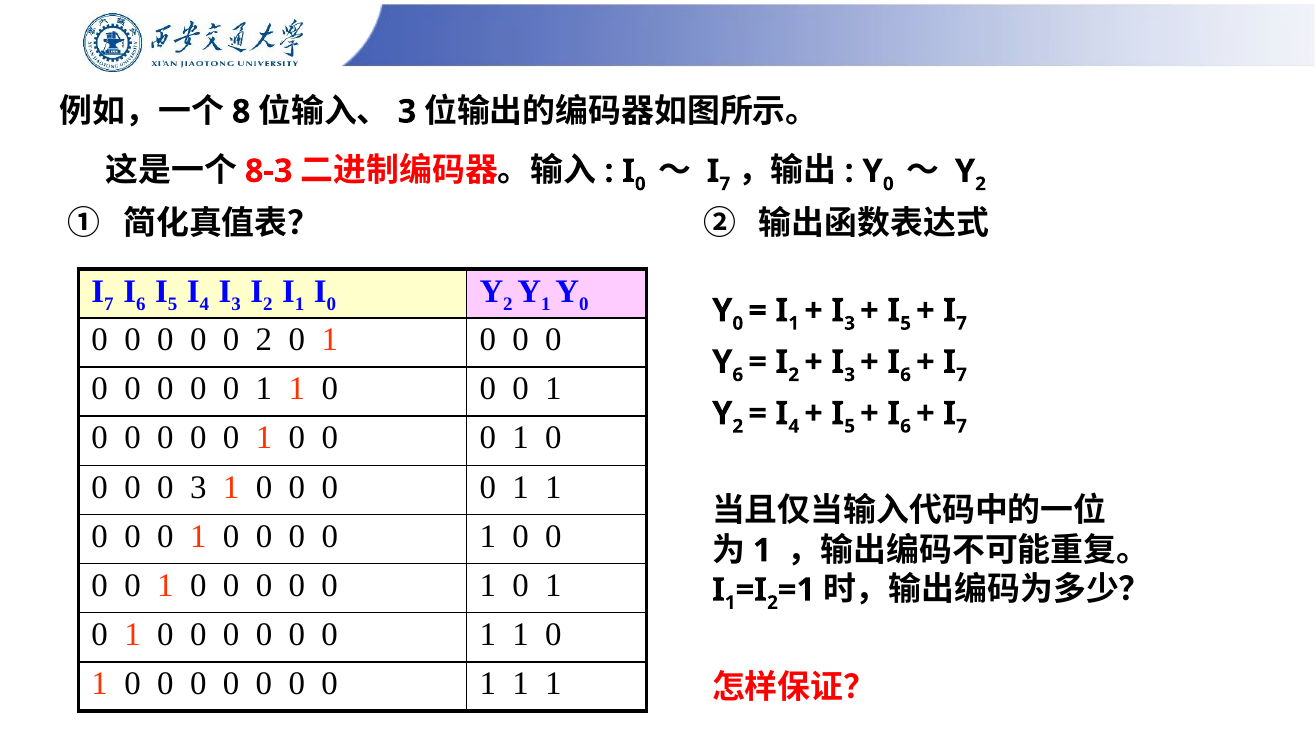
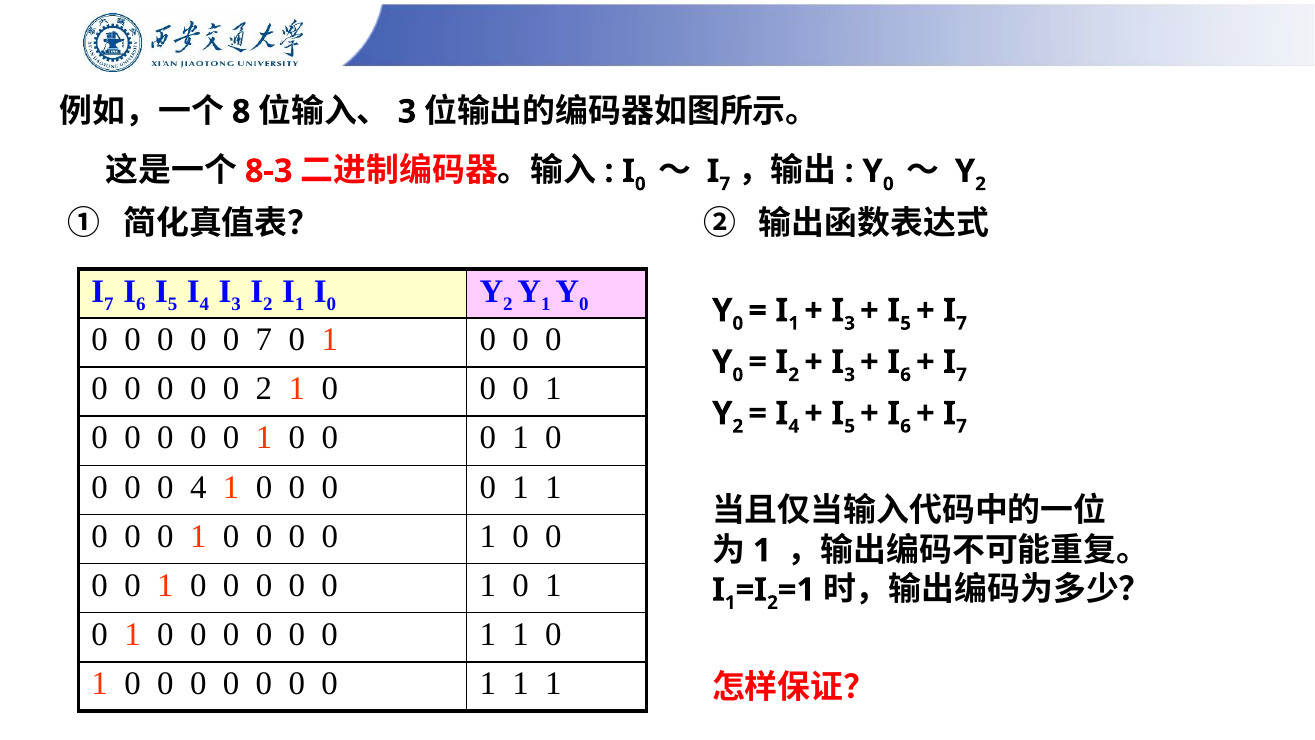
0 2: 2 -> 7
6 at (738, 375): 6 -> 0
1 at (264, 389): 1 -> 2
0 3: 3 -> 4
